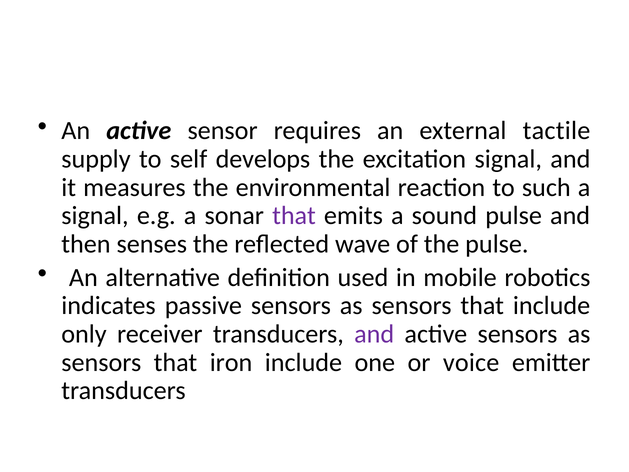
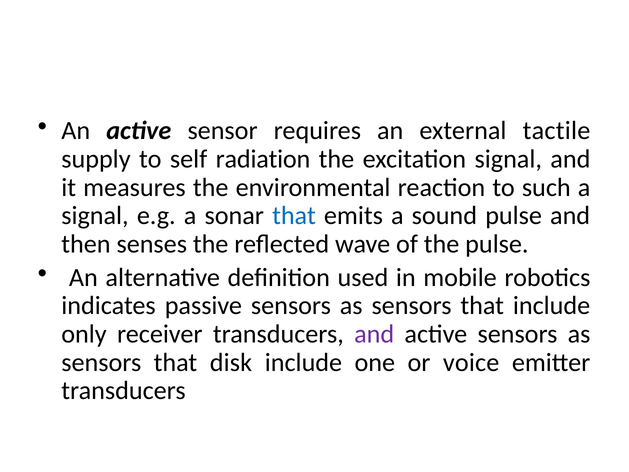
develops: develops -> radiation
that at (294, 216) colour: purple -> blue
iron: iron -> disk
